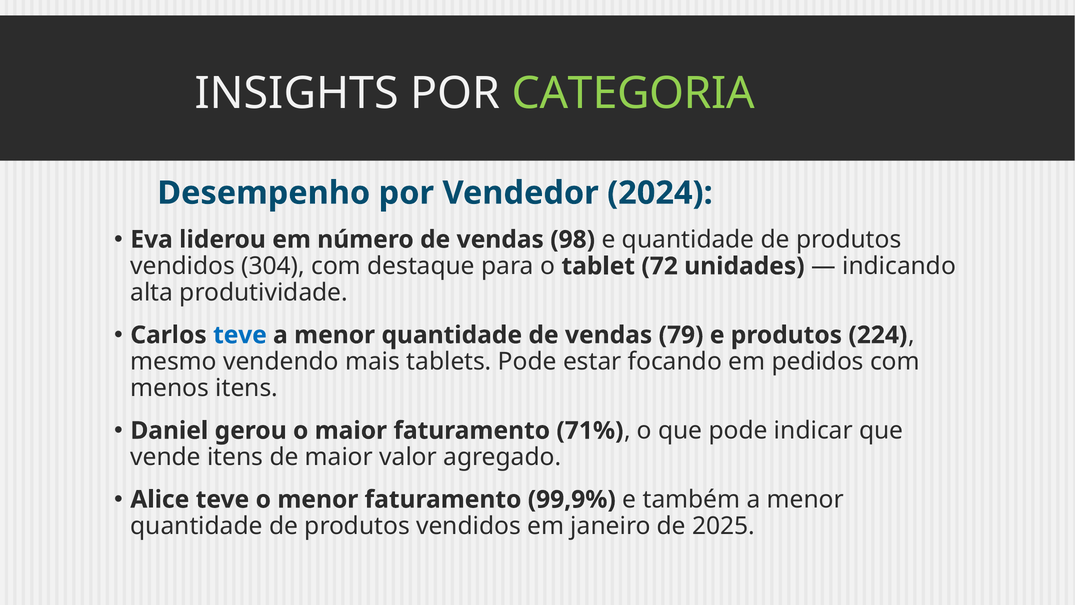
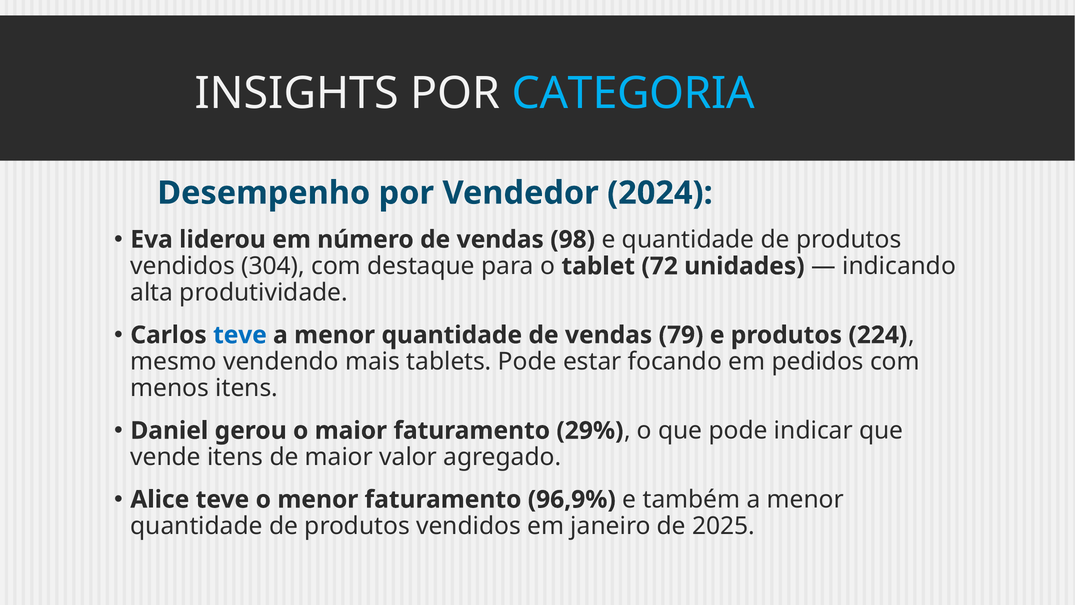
CATEGORIA colour: light green -> light blue
71%: 71% -> 29%
99,9%: 99,9% -> 96,9%
